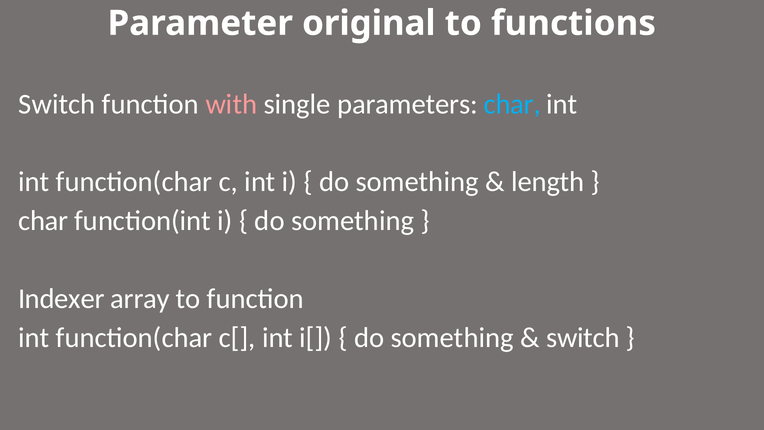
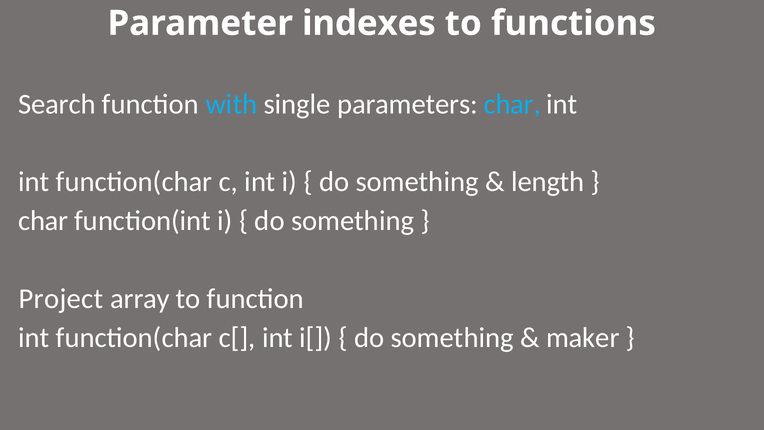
original: original -> indexes
Switch at (57, 104): Switch -> Search
with colour: pink -> light blue
Indexer: Indexer -> Project
switch at (583, 338): switch -> maker
